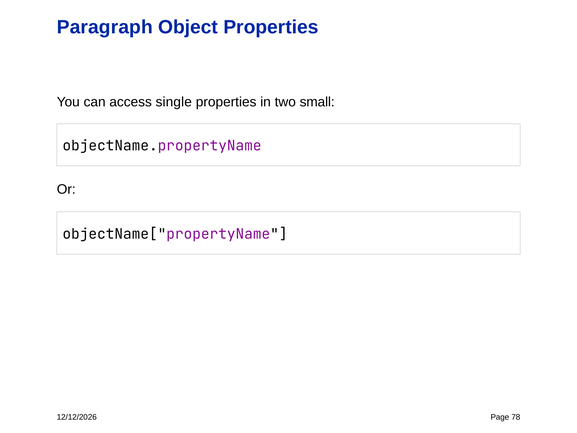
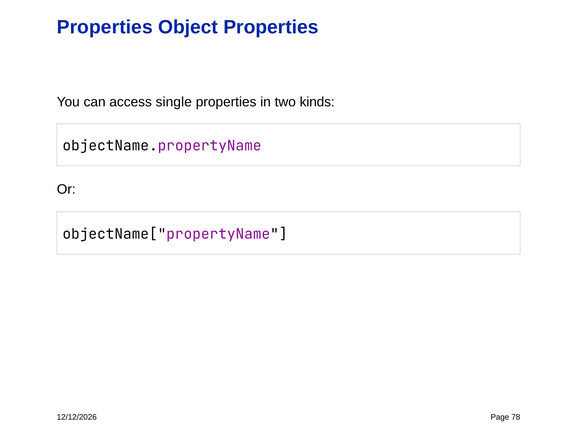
Paragraph at (105, 27): Paragraph -> Properties
small: small -> kinds
